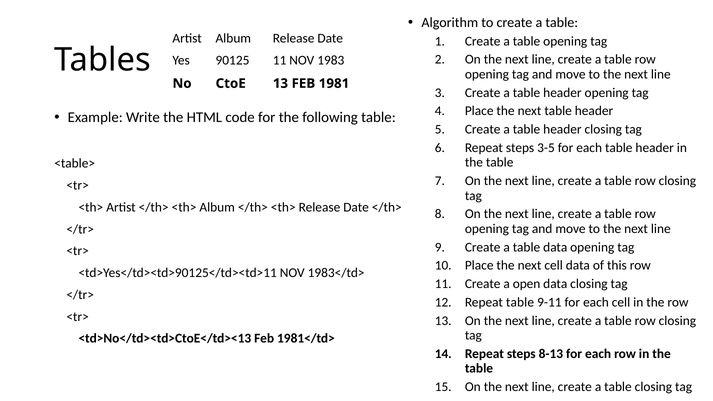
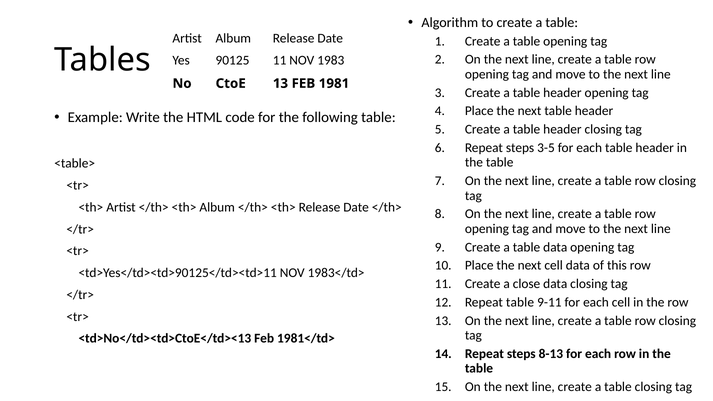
open: open -> close
